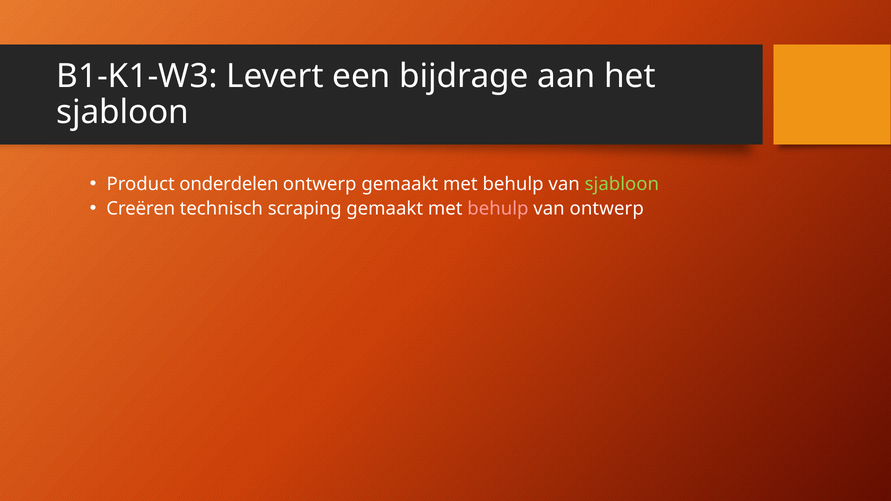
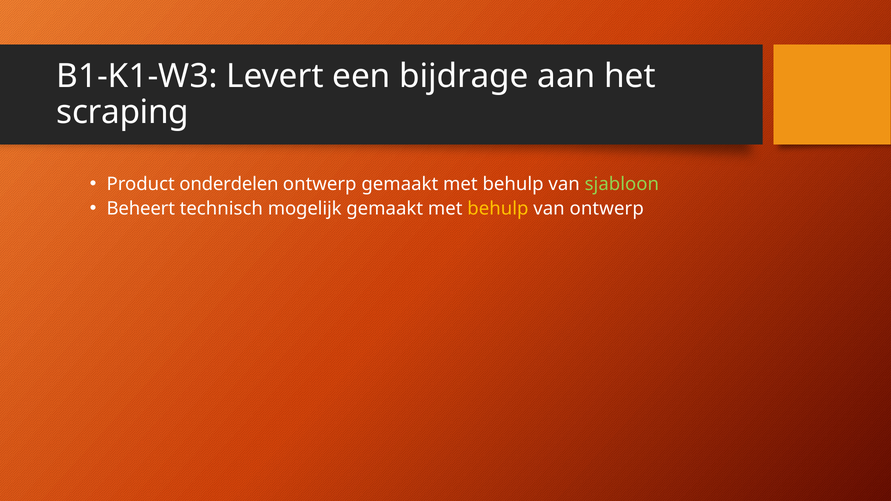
sjabloon at (123, 112): sjabloon -> scraping
Creëren: Creëren -> Beheert
scraping: scraping -> mogelijk
behulp at (498, 209) colour: pink -> yellow
